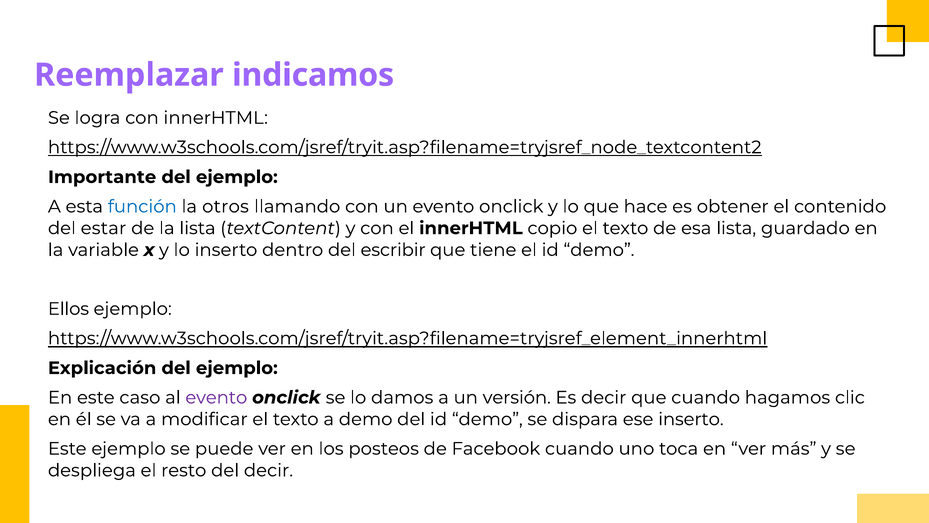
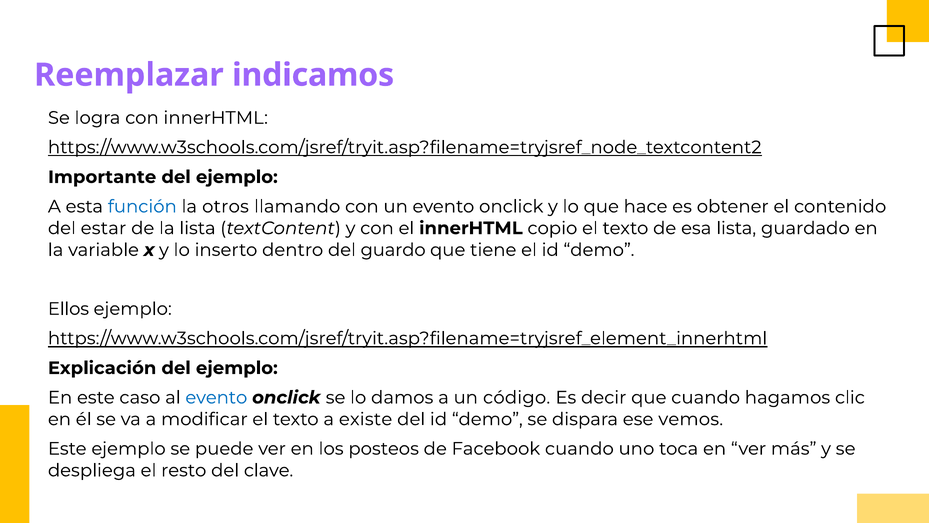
escribir: escribir -> guardo
evento at (216, 397) colour: purple -> blue
versión: versión -> código
a demo: demo -> existe
ese inserto: inserto -> vemos
del decir: decir -> clave
